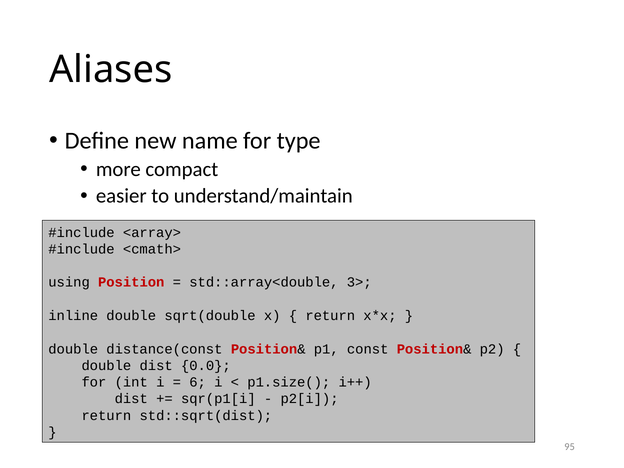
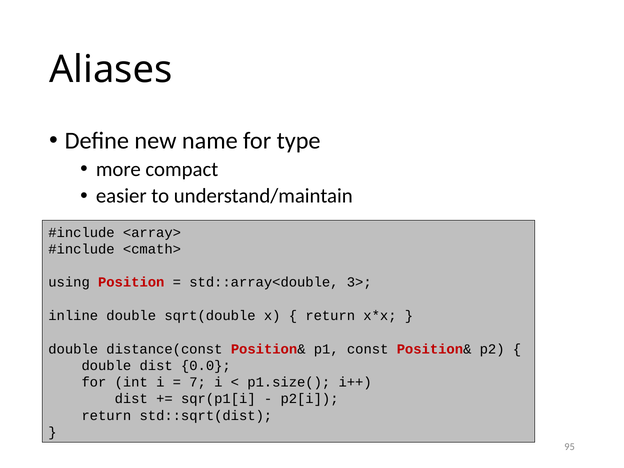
6: 6 -> 7
